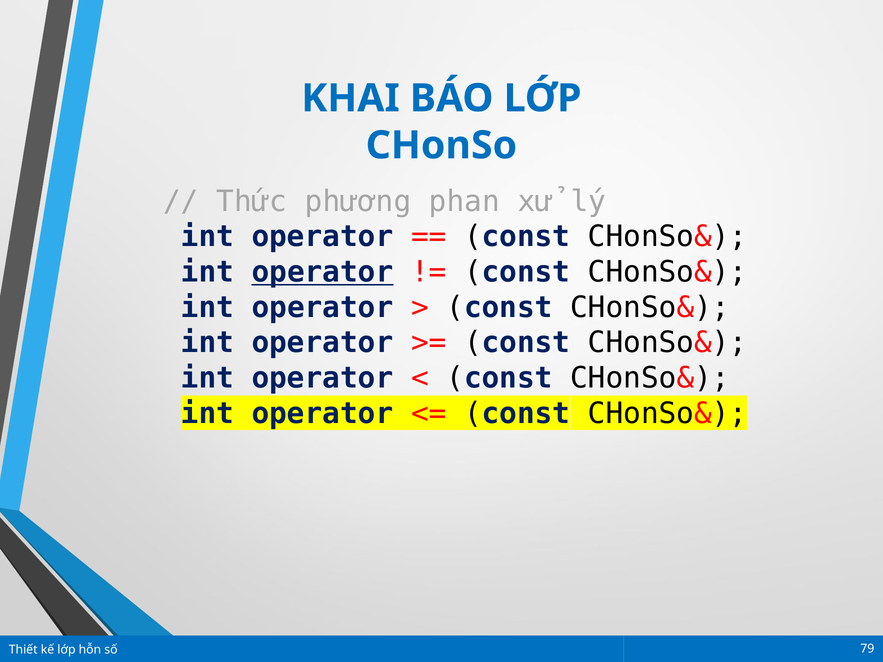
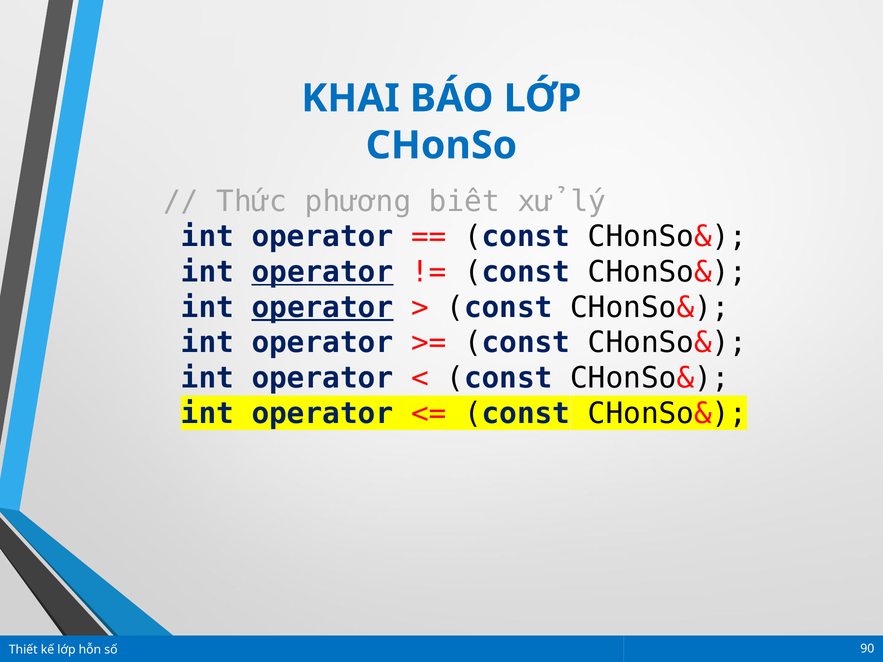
phan: phan -> biết
operator at (322, 308) underline: none -> present
79: 79 -> 90
